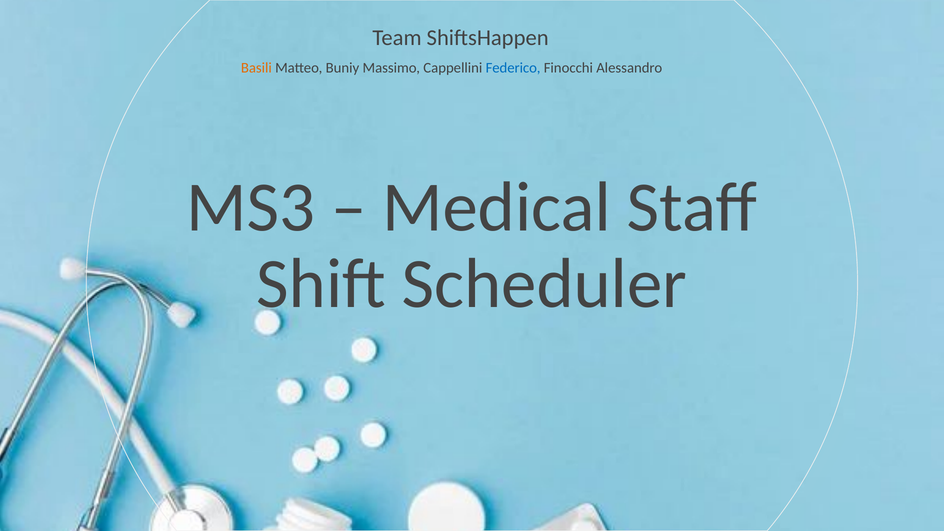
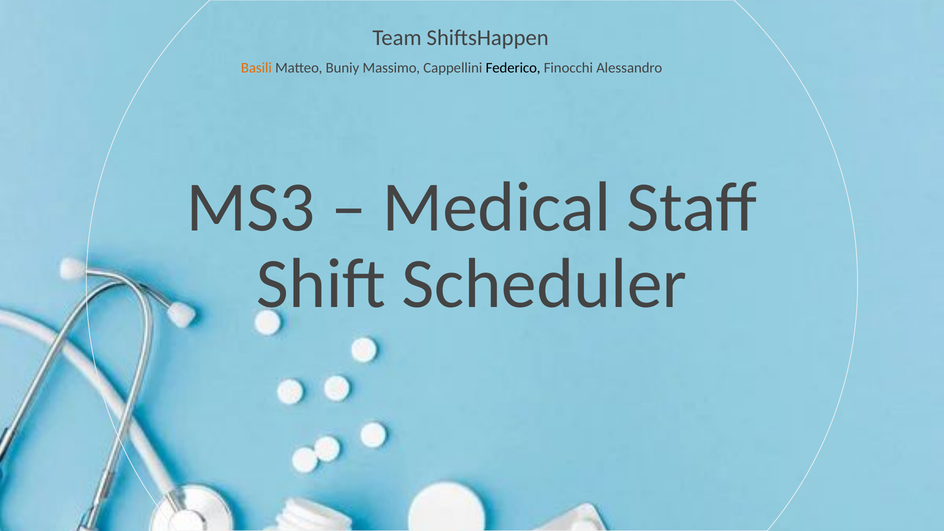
Federico colour: blue -> black
